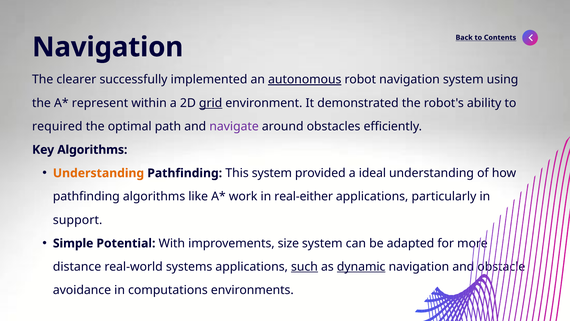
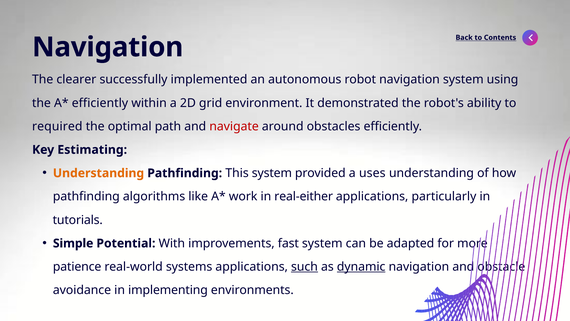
autonomous underline: present -> none
represent at (100, 103): represent -> efficiently
grid underline: present -> none
navigate colour: purple -> red
Key Algorithms: Algorithms -> Estimating
ideal: ideal -> uses
support: support -> tutorials
size: size -> fast
distance: distance -> patience
computations: computations -> implementing
